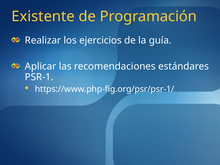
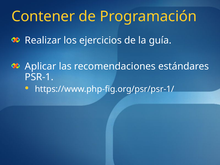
Existente: Existente -> Contener
